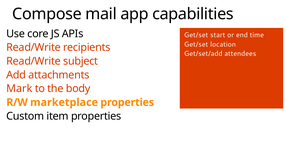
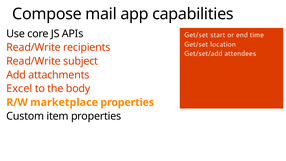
Mark: Mark -> Excel
